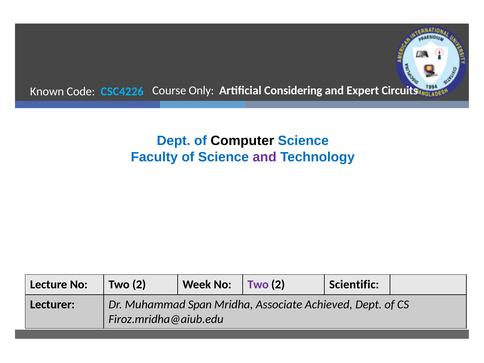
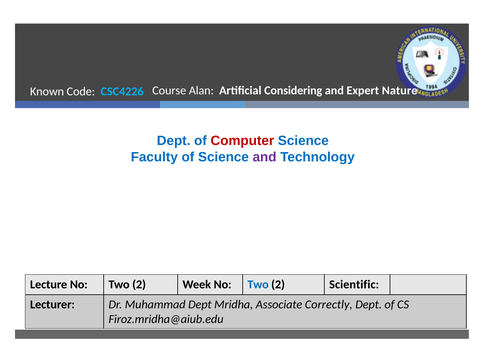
Only: Only -> Alan
Circuits: Circuits -> Nature
Computer colour: black -> red
Two at (258, 284) colour: purple -> blue
Muhammad Span: Span -> Dept
Achieved: Achieved -> Correctly
